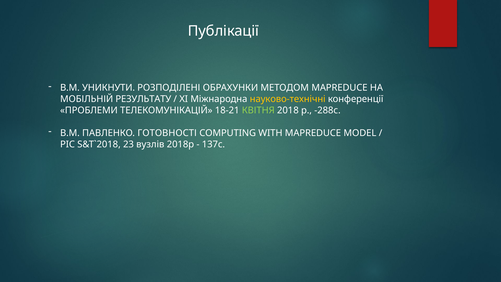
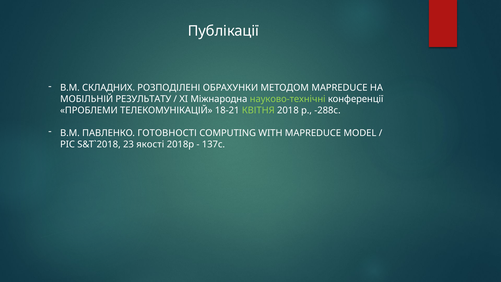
УНИКНУТИ: УНИКНУТИ -> СКЛАДНИХ
науково-технічні colour: yellow -> light green
вузлів: вузлів -> якості
